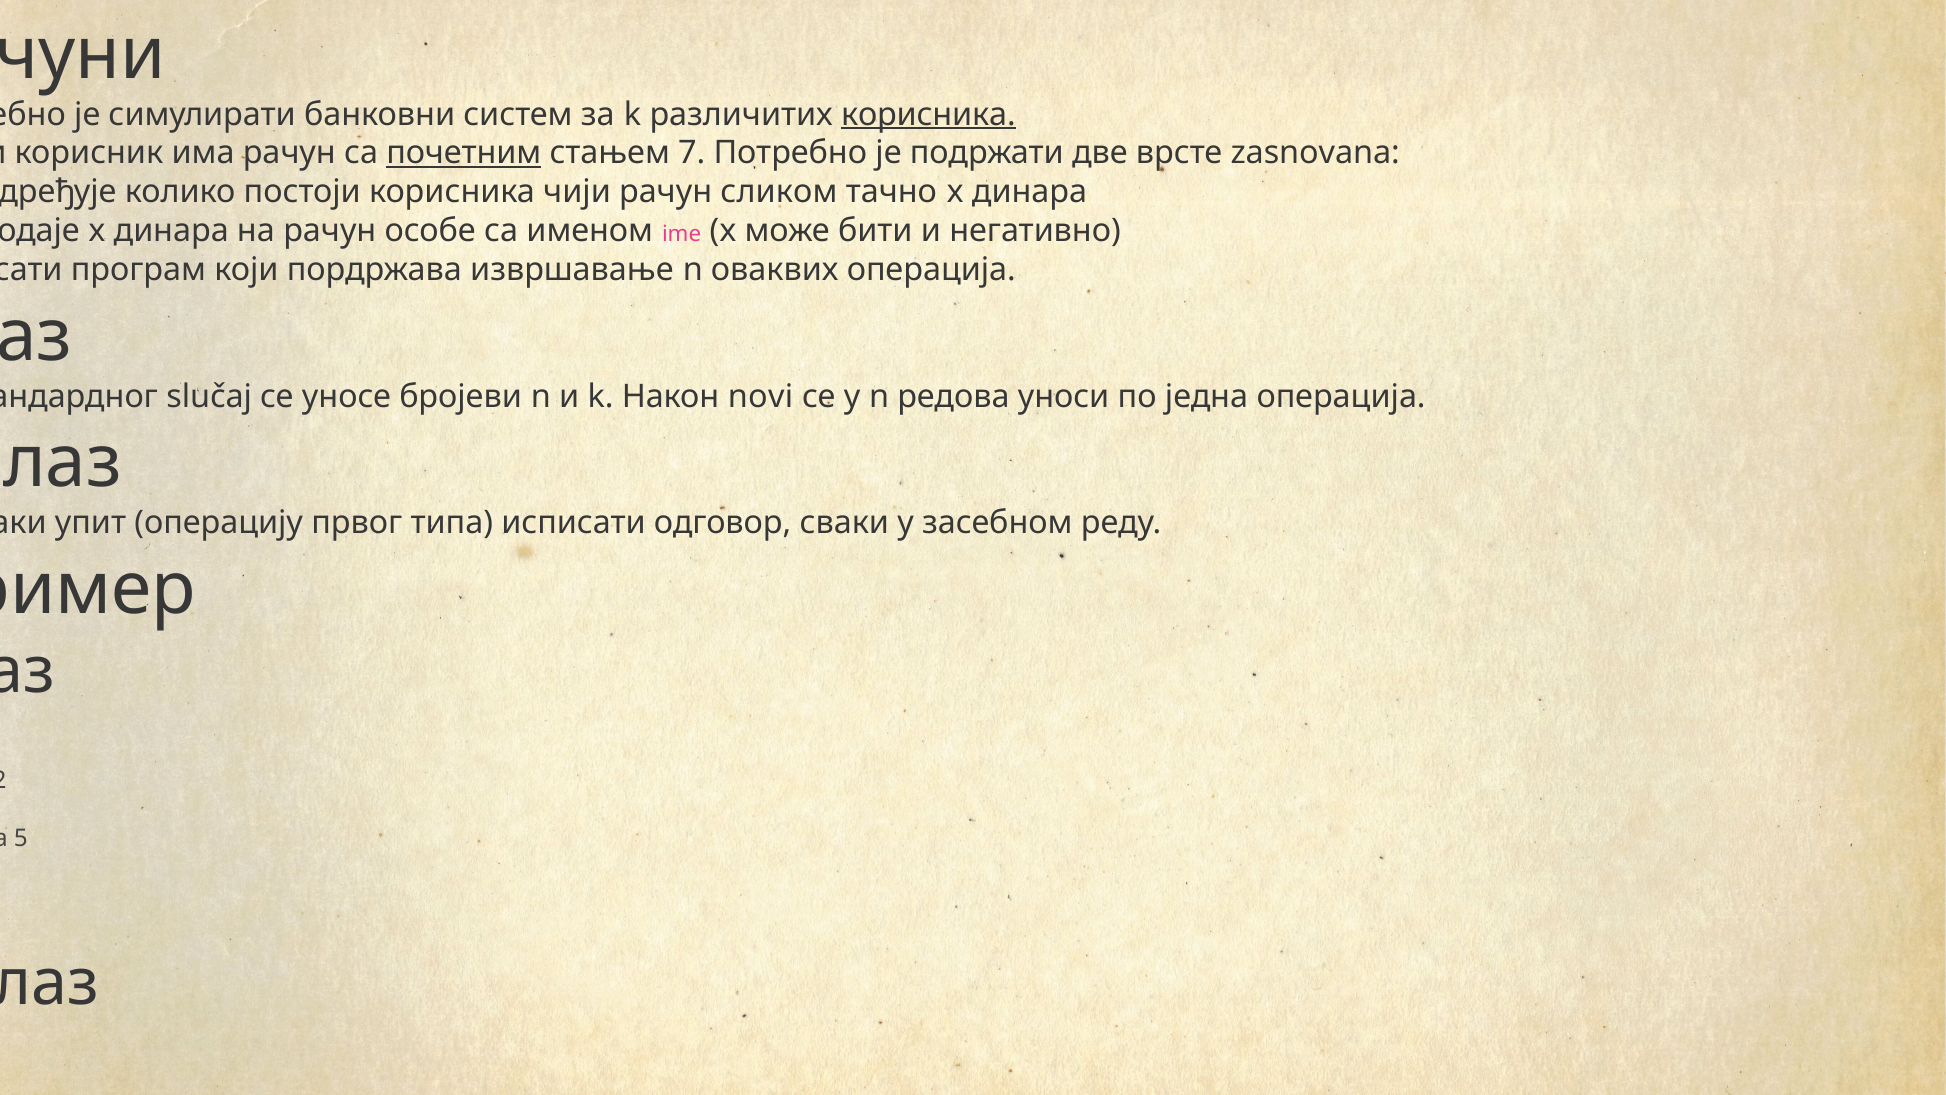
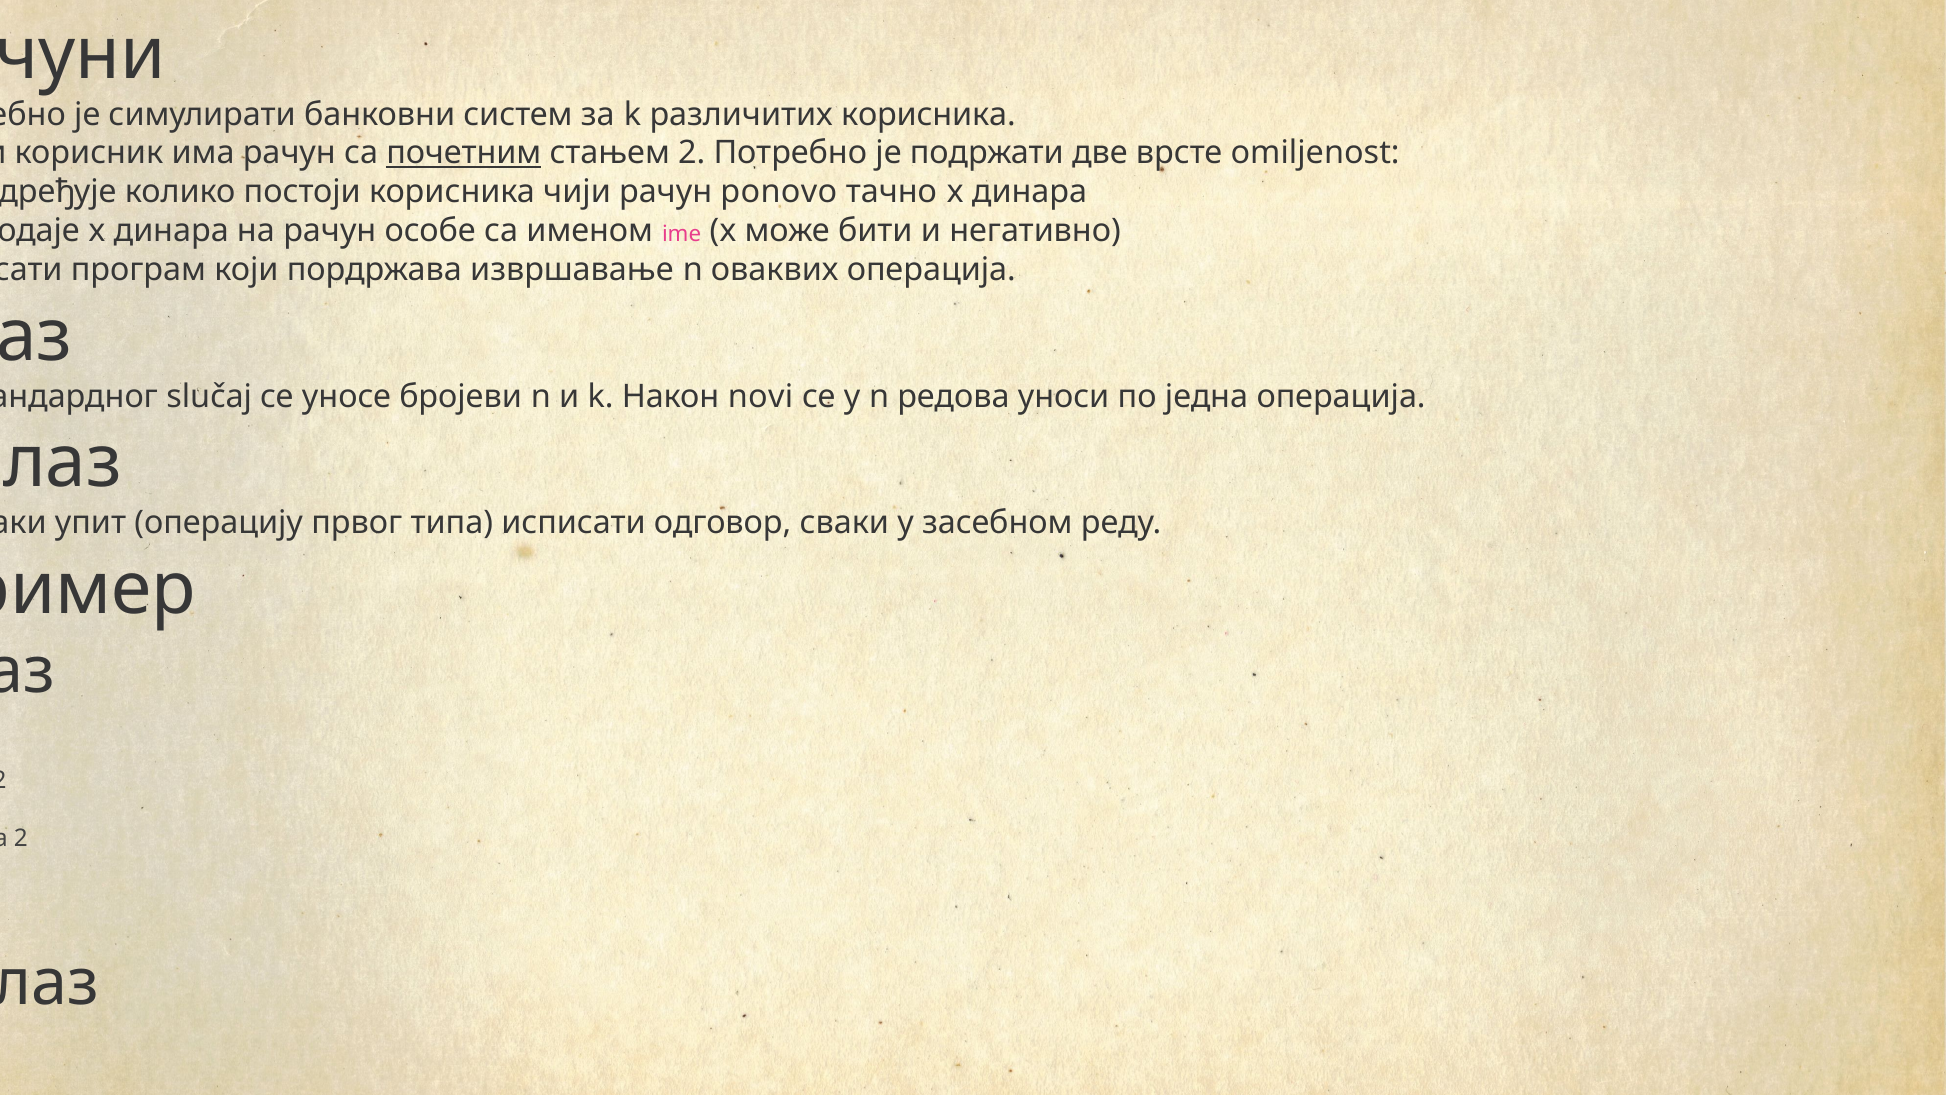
корисника at (928, 114) underline: present -> none
стањем 7: 7 -> 2
zasnovana: zasnovana -> omiljenost
сликом: сликом -> ponovo
5 at (21, 839): 5 -> 2
